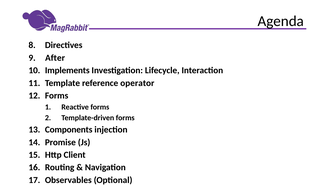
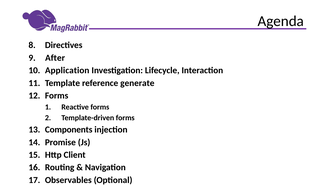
Implements: Implements -> Application
operator: operator -> generate
